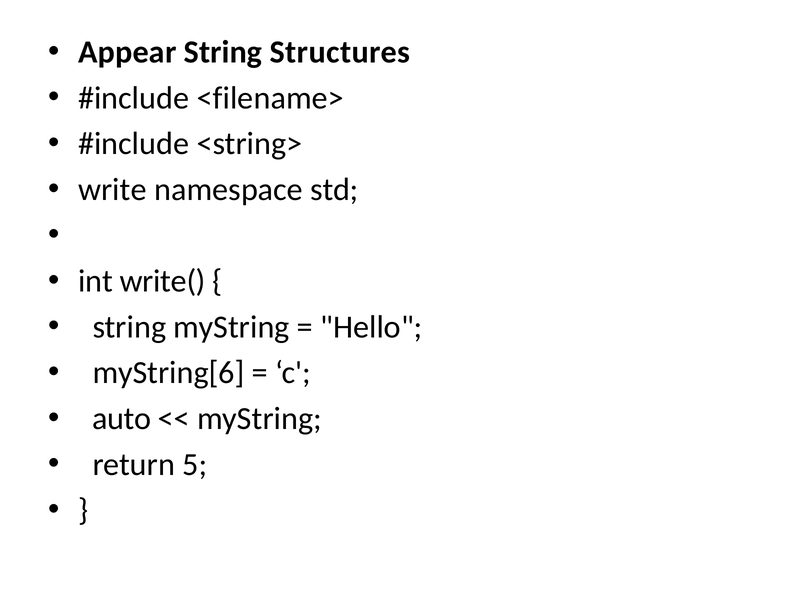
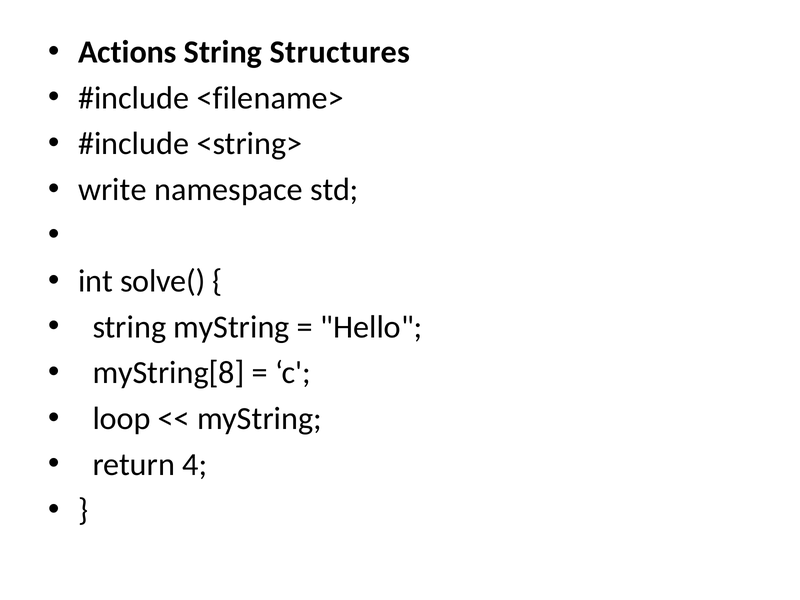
Appear: Appear -> Actions
write(: write( -> solve(
myString[6: myString[6 -> myString[8
auto: auto -> loop
5: 5 -> 4
